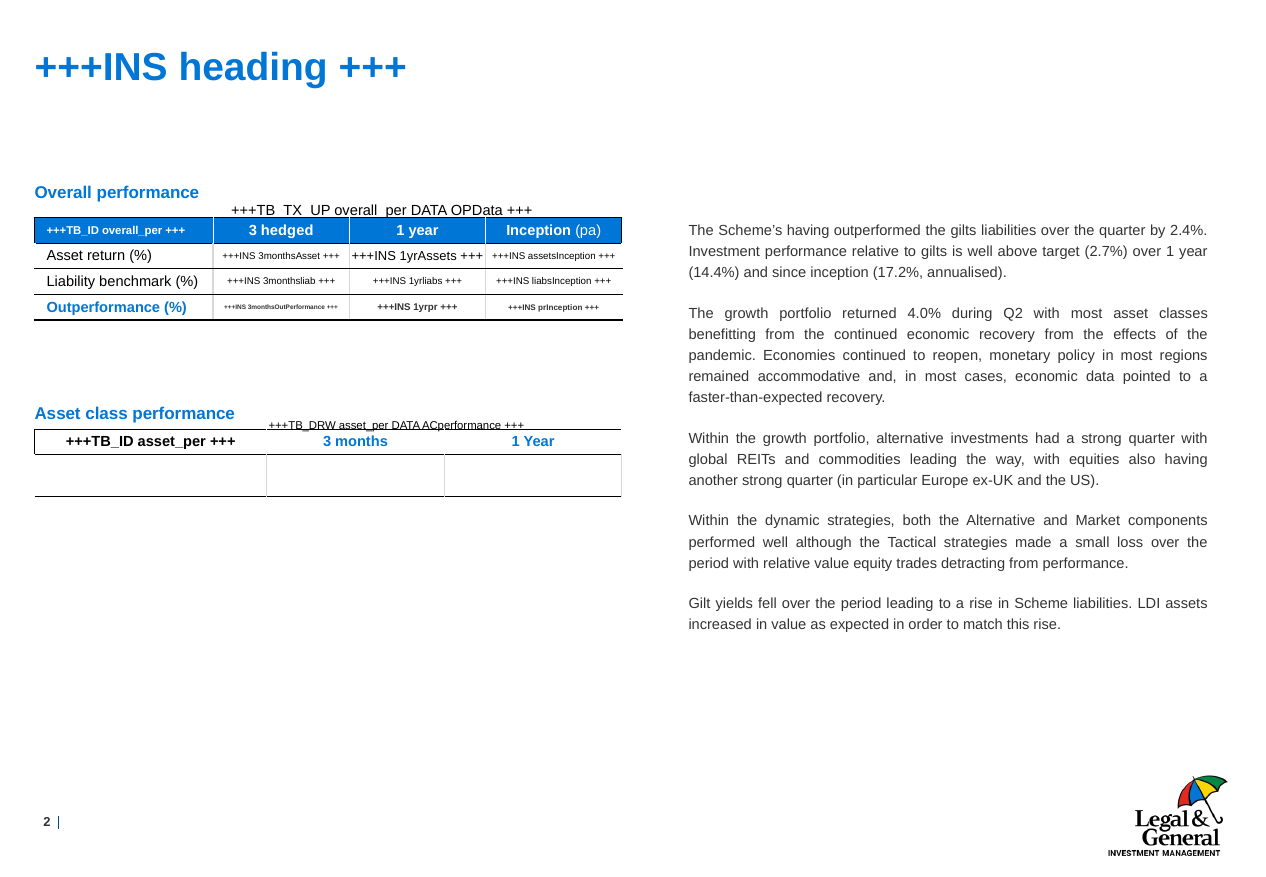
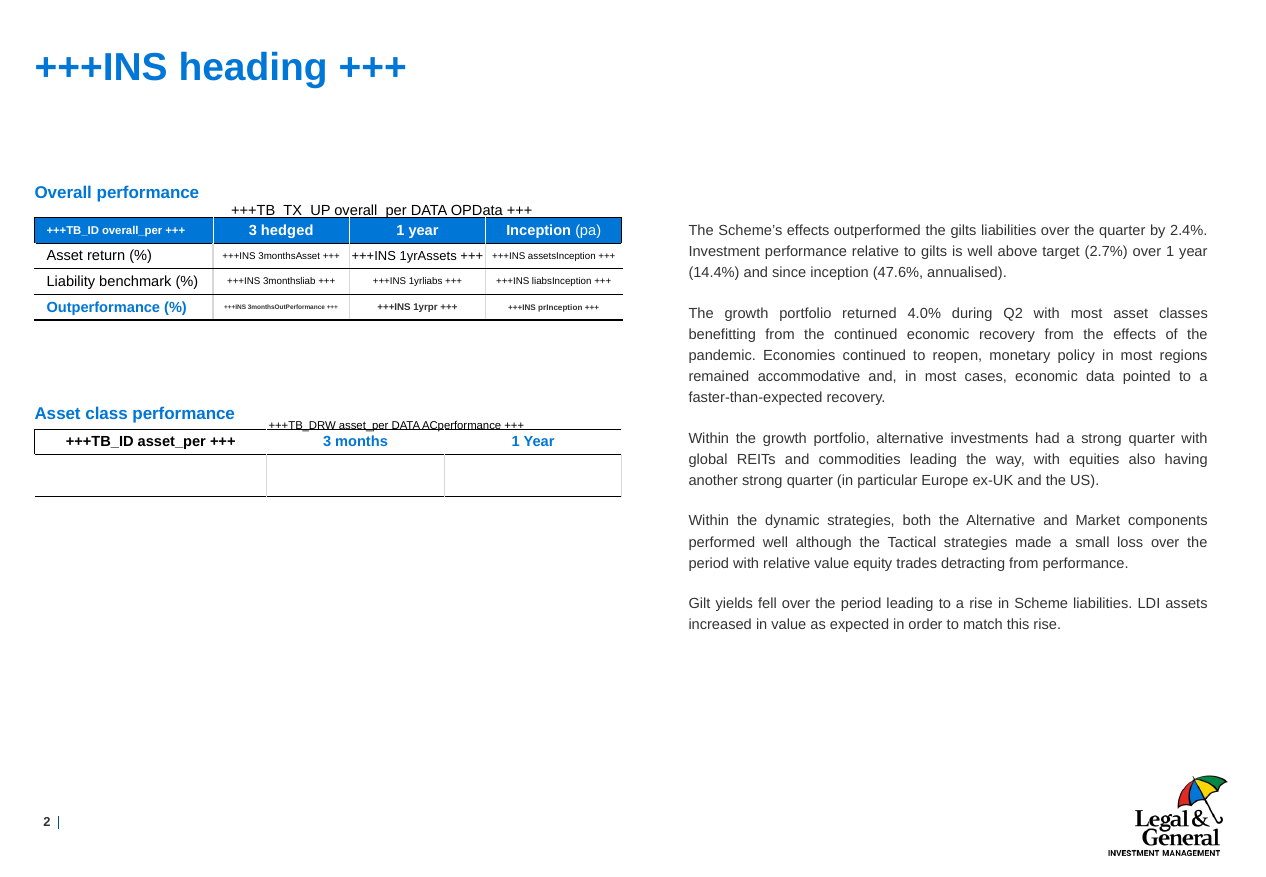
Scheme’s having: having -> effects
17.2%: 17.2% -> 47.6%
